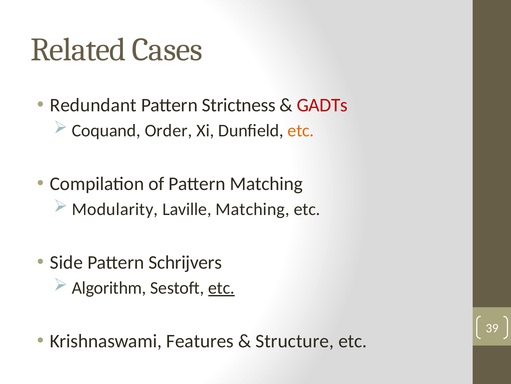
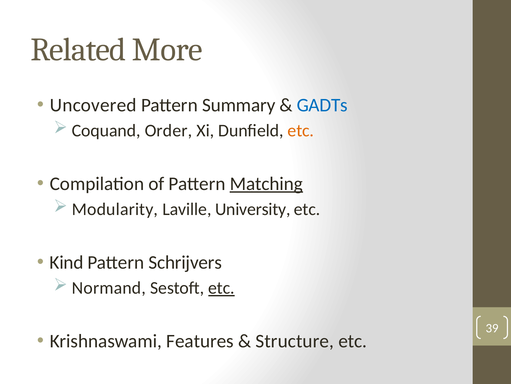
Cases: Cases -> More
Redundant: Redundant -> Uncovered
Strictness: Strictness -> Summary
GADTs colour: red -> blue
Matching at (266, 183) underline: none -> present
Laville Matching: Matching -> University
Side: Side -> Kind
Algorithm: Algorithm -> Normand
